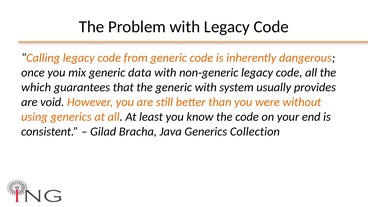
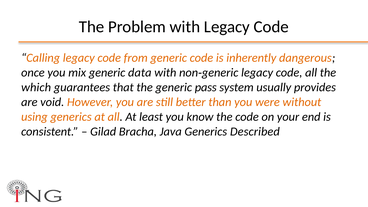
generic with: with -> pass
Collection: Collection -> Described
